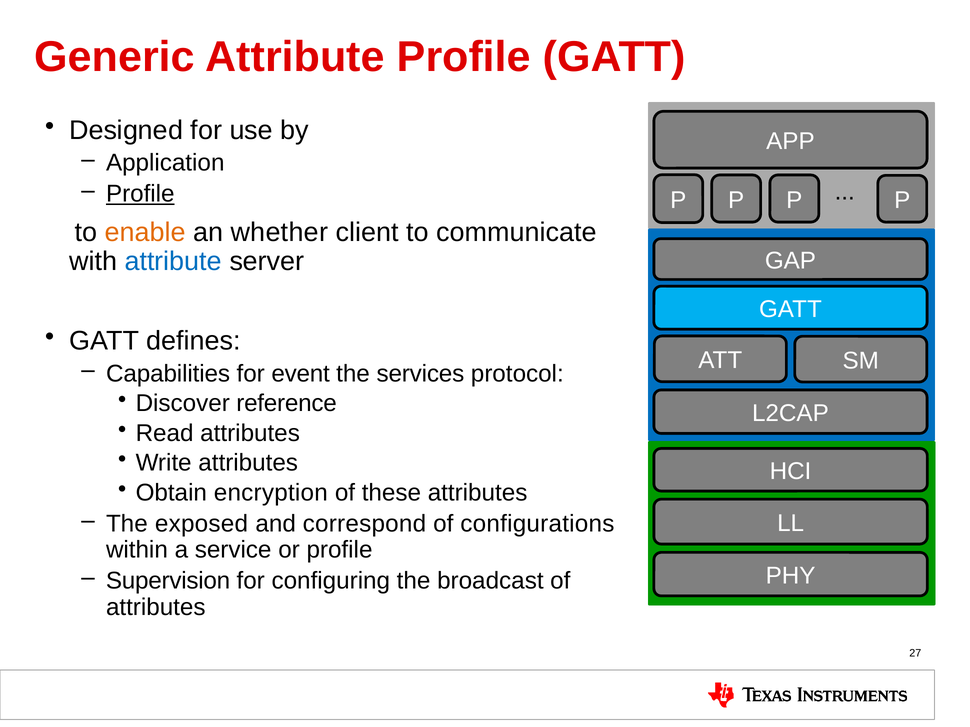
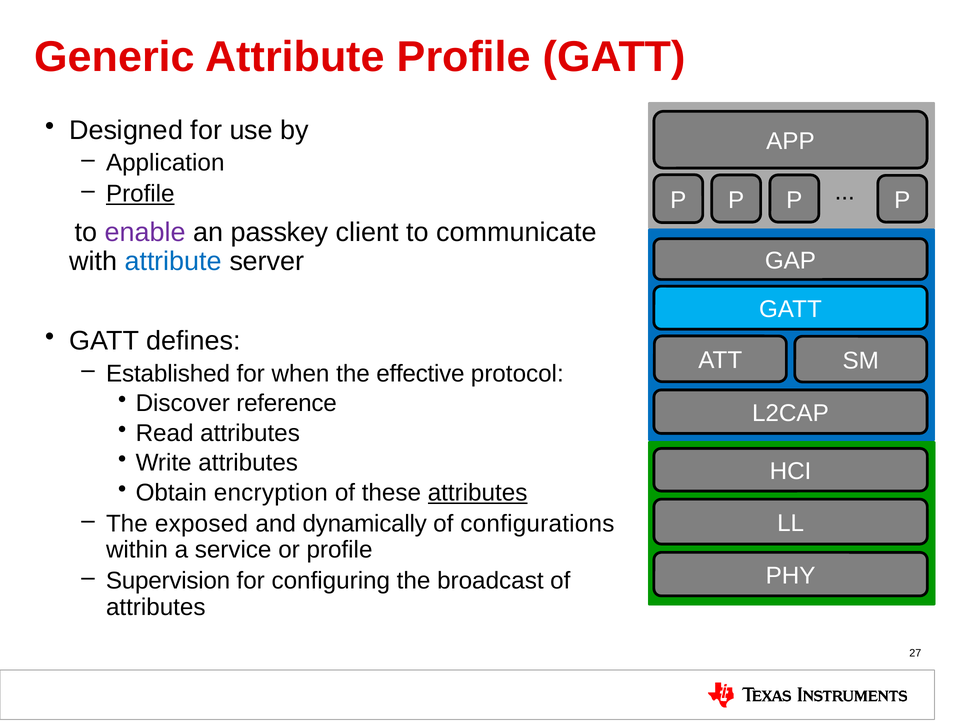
enable colour: orange -> purple
whether: whether -> passkey
Capabilities: Capabilities -> Established
event: event -> when
services: services -> effective
attributes at (478, 493) underline: none -> present
correspond: correspond -> dynamically
